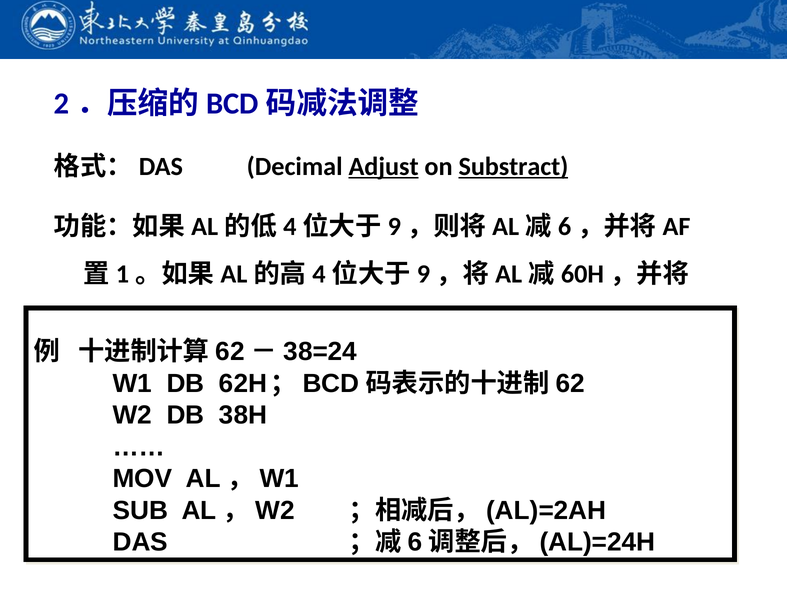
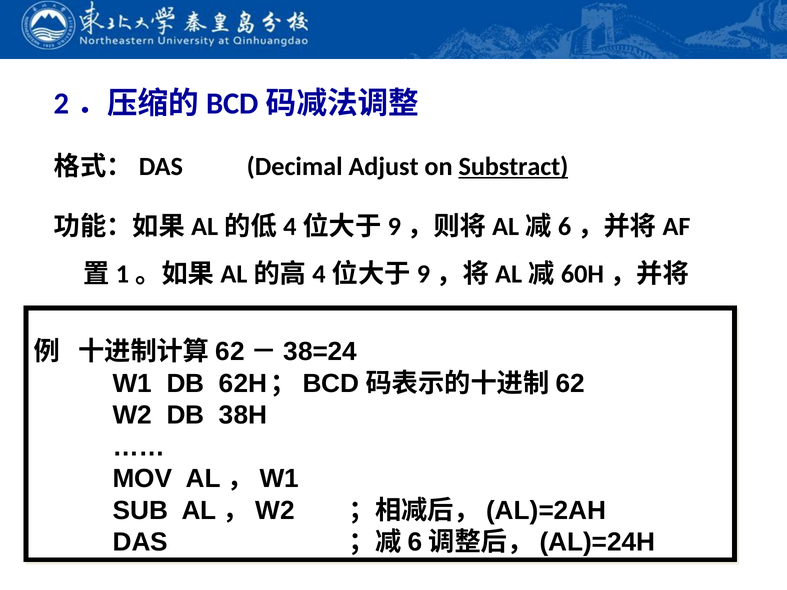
Adjust underline: present -> none
